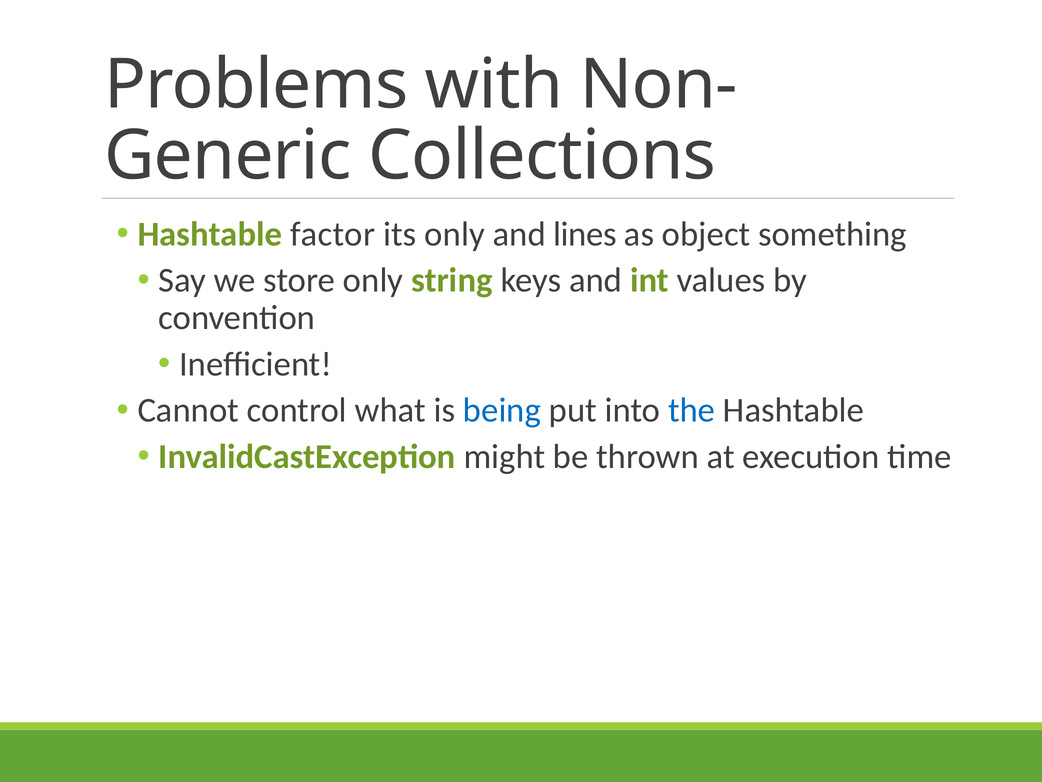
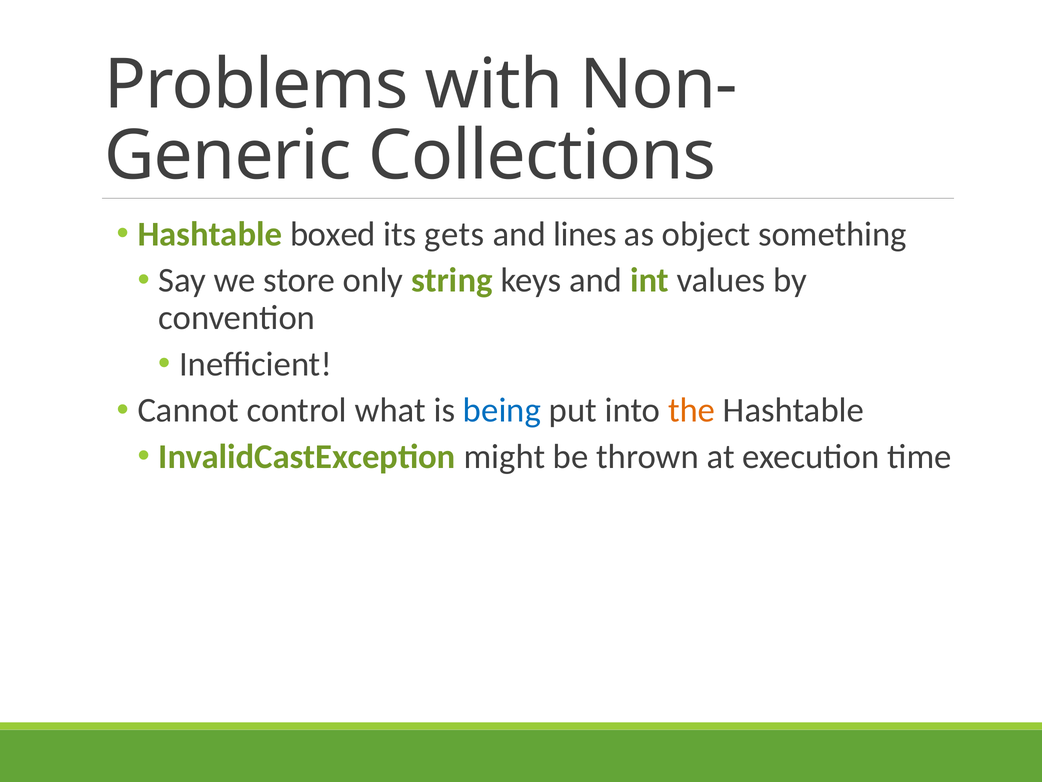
factor: factor -> boxed
its only: only -> gets
the colour: blue -> orange
